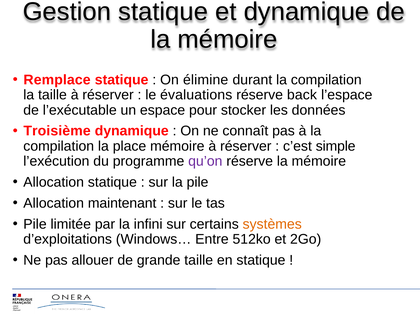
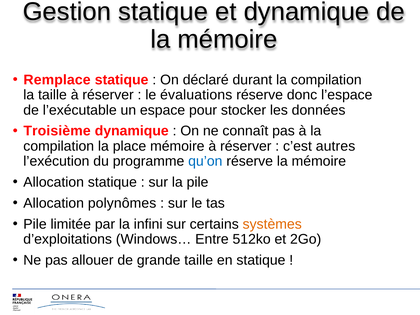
élimine: élimine -> déclaré
back: back -> donc
simple: simple -> autres
qu’on colour: purple -> blue
maintenant: maintenant -> polynômes
